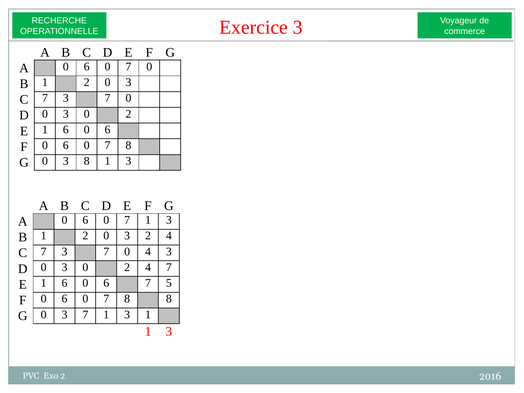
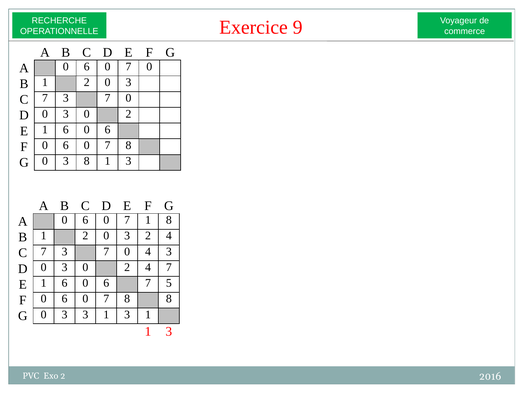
Exercice 3: 3 -> 9
0 7 1 3: 3 -> 8
0 3 7: 7 -> 3
